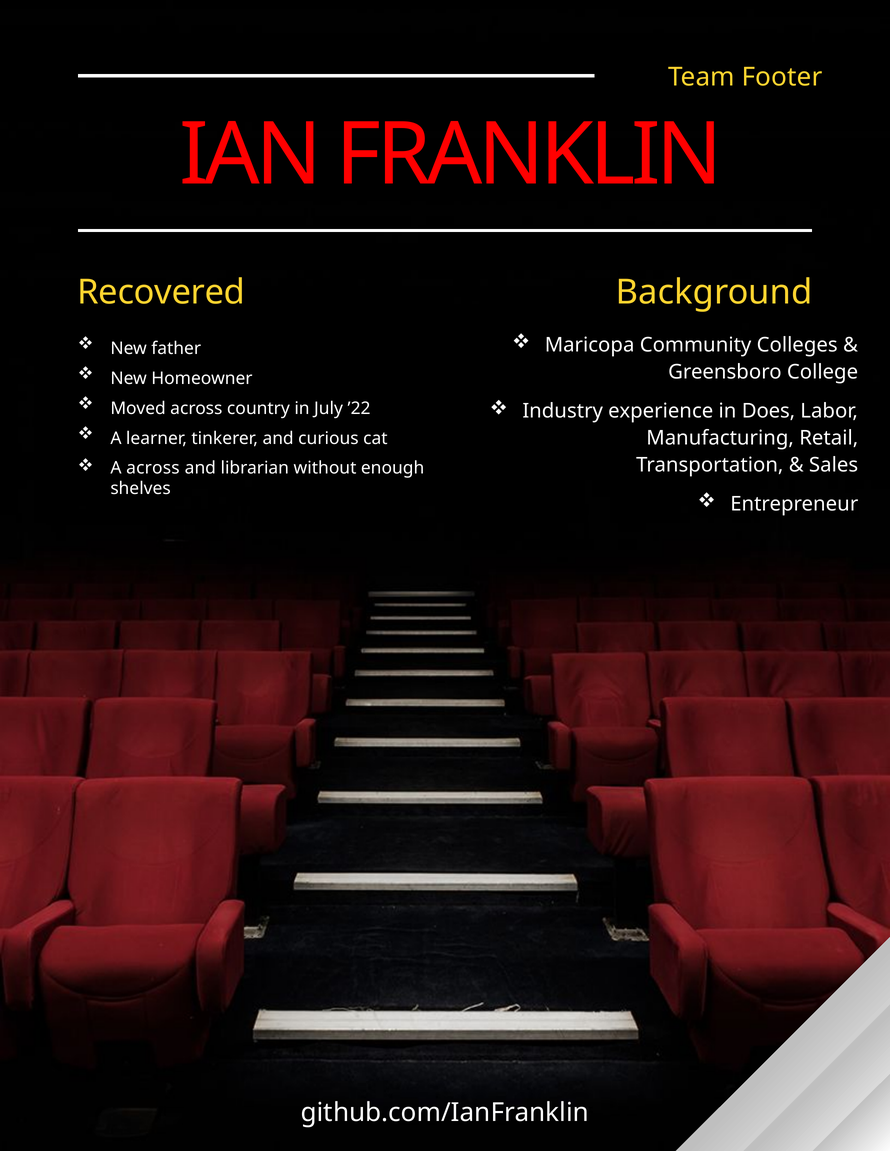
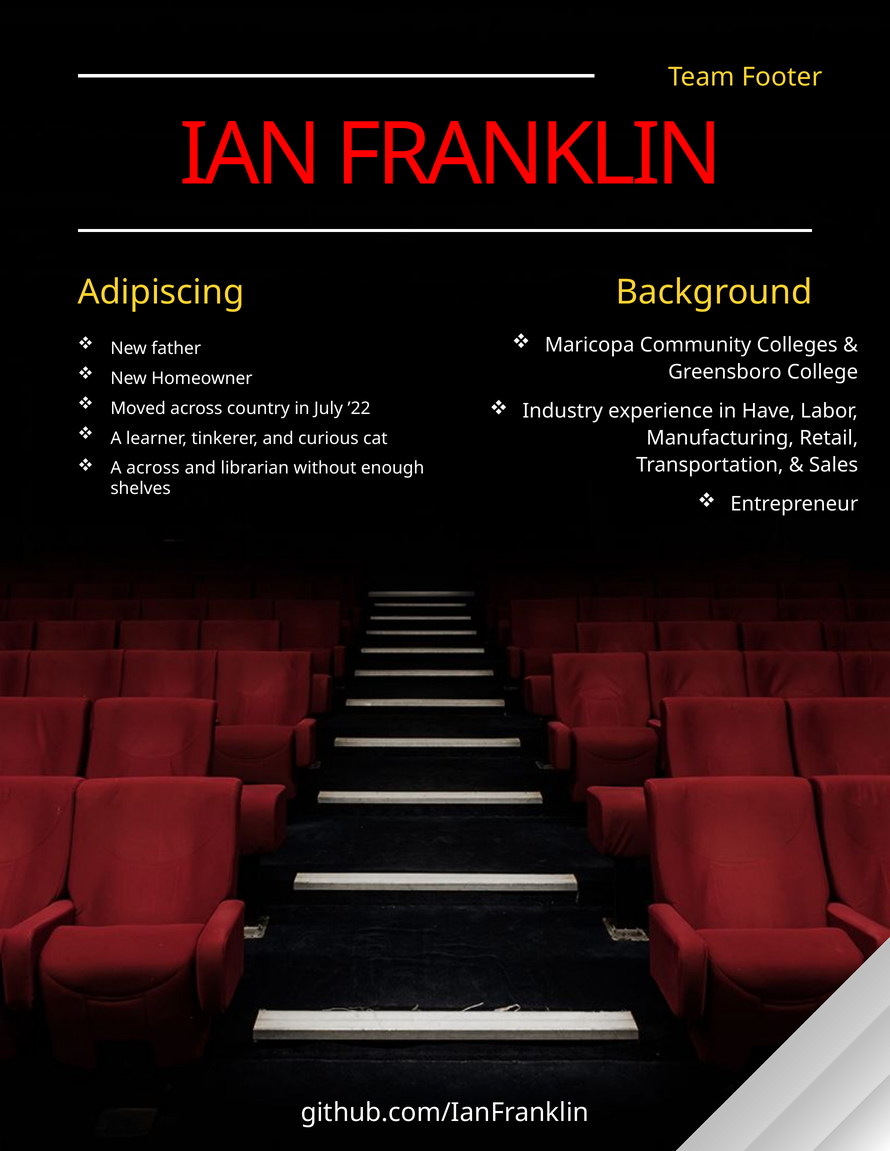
Recovered: Recovered -> Adipiscing
Does: Does -> Have
